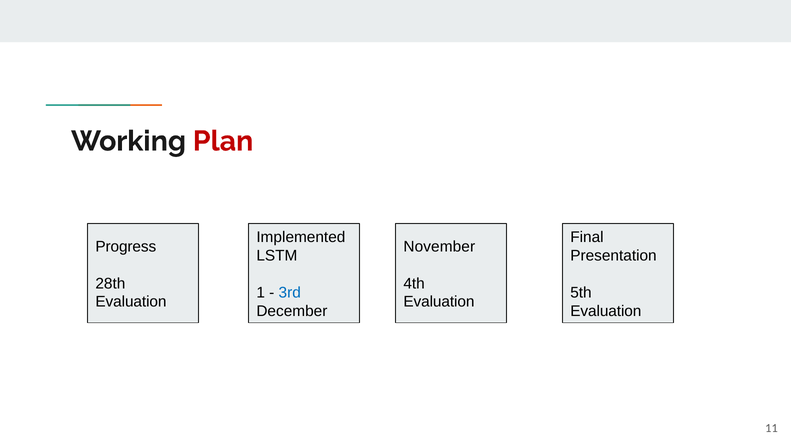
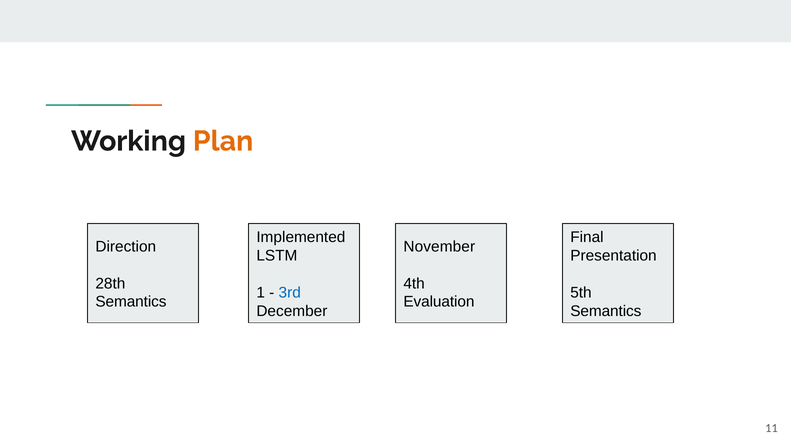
Plan colour: red -> orange
Progress: Progress -> Direction
Evaluation at (131, 302): Evaluation -> Semantics
Evaluation at (606, 311): Evaluation -> Semantics
